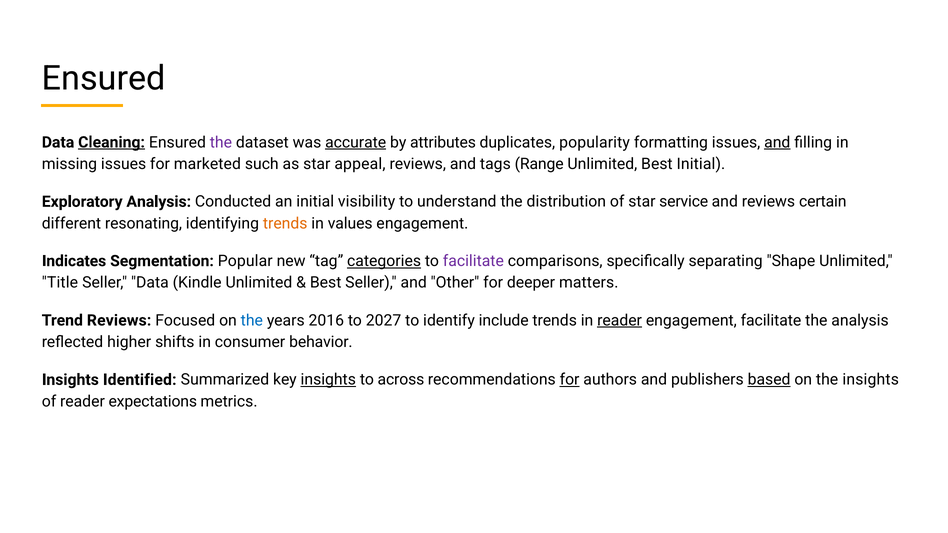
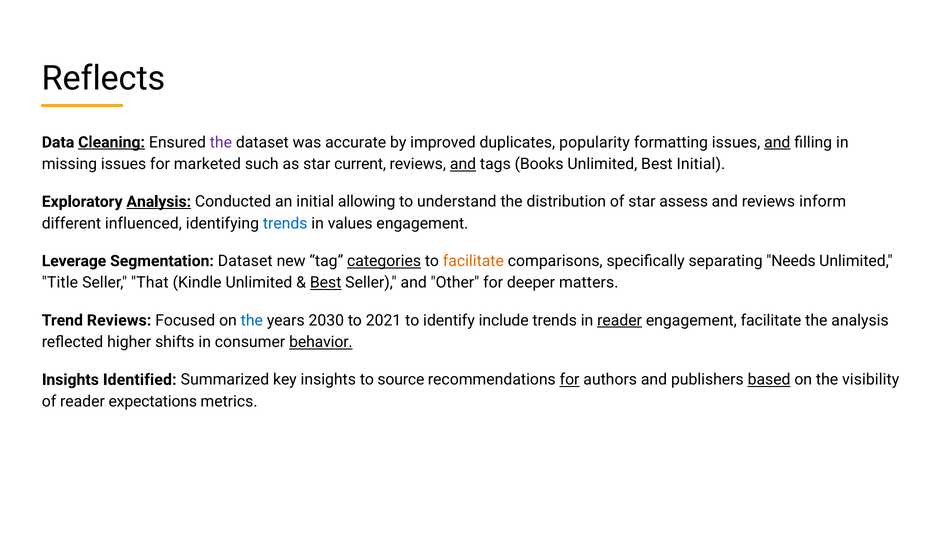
Ensured at (104, 79): Ensured -> Reflects
accurate underline: present -> none
attributes: attributes -> improved
appeal: appeal -> current
and at (463, 164) underline: none -> present
Range: Range -> Books
Analysis at (159, 202) underline: none -> present
visibility: visibility -> allowing
service: service -> assess
certain: certain -> inform
resonating: resonating -> influenced
trends at (285, 224) colour: orange -> blue
Indicates: Indicates -> Leverage
Segmentation Popular: Popular -> Dataset
facilitate at (473, 261) colour: purple -> orange
Shape: Shape -> Needs
Seller Data: Data -> That
Best at (326, 283) underline: none -> present
2016: 2016 -> 2030
2027: 2027 -> 2021
behavior underline: none -> present
insights at (328, 380) underline: present -> none
across: across -> source
the insights: insights -> visibility
